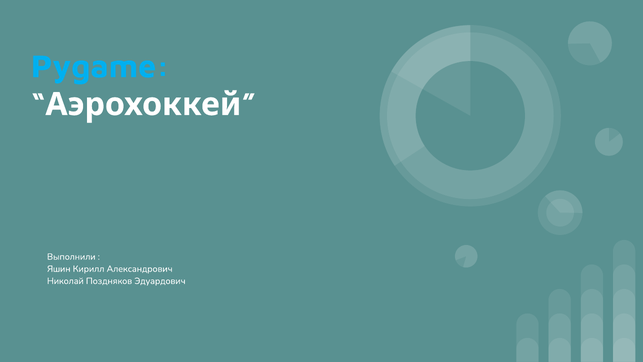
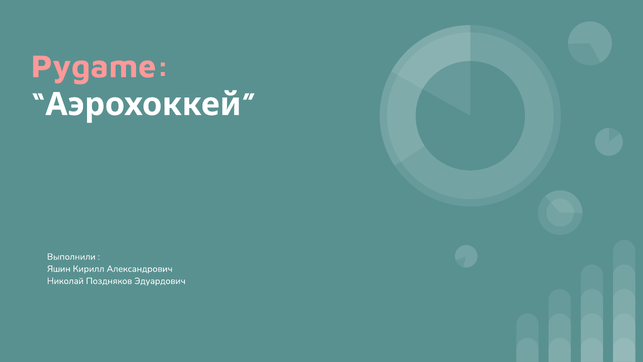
Pygame colour: light blue -> pink
